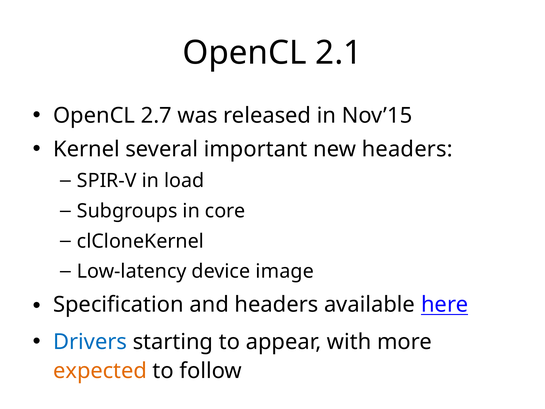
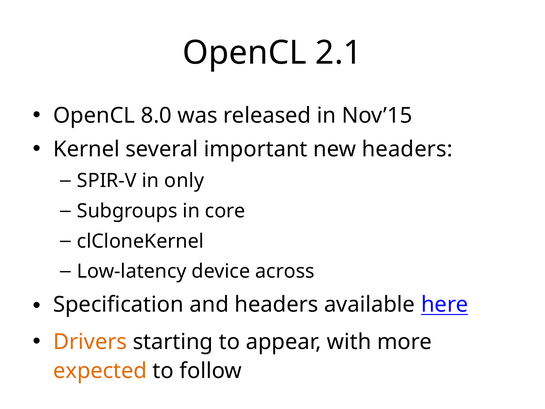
2.7: 2.7 -> 8.0
load: load -> only
image: image -> across
Drivers colour: blue -> orange
